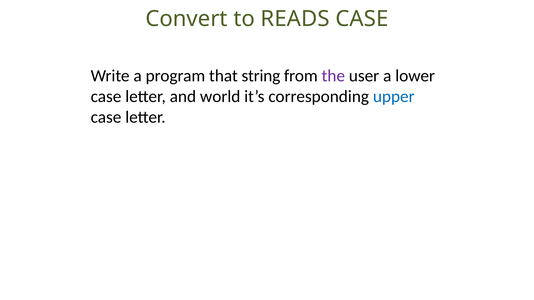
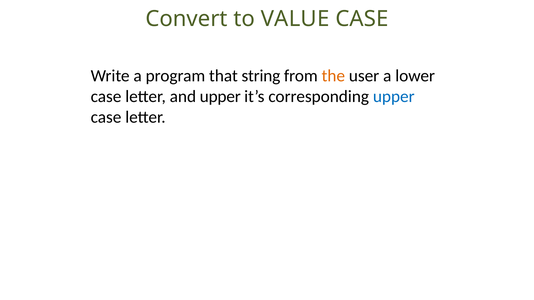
READS: READS -> VALUE
the colour: purple -> orange
and world: world -> upper
